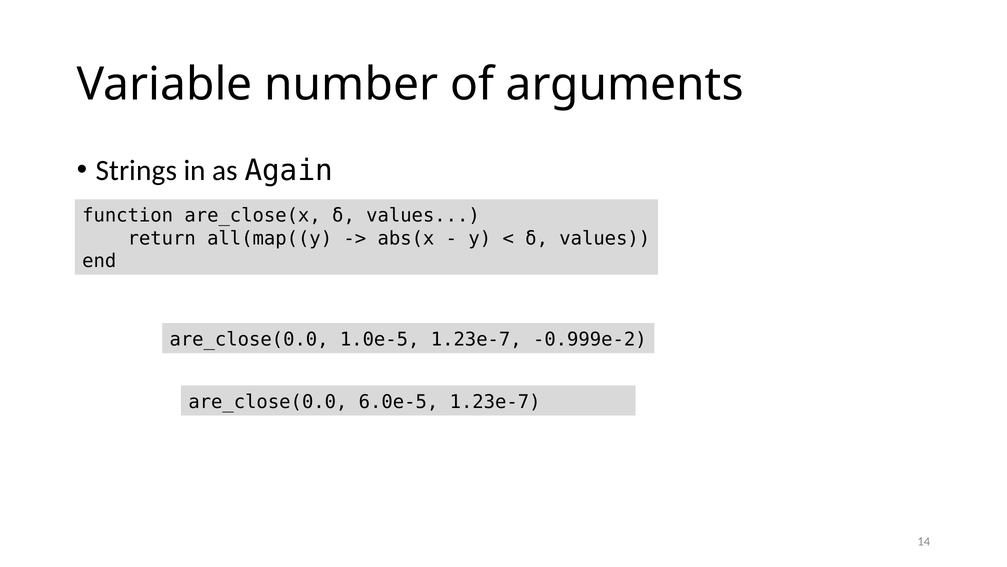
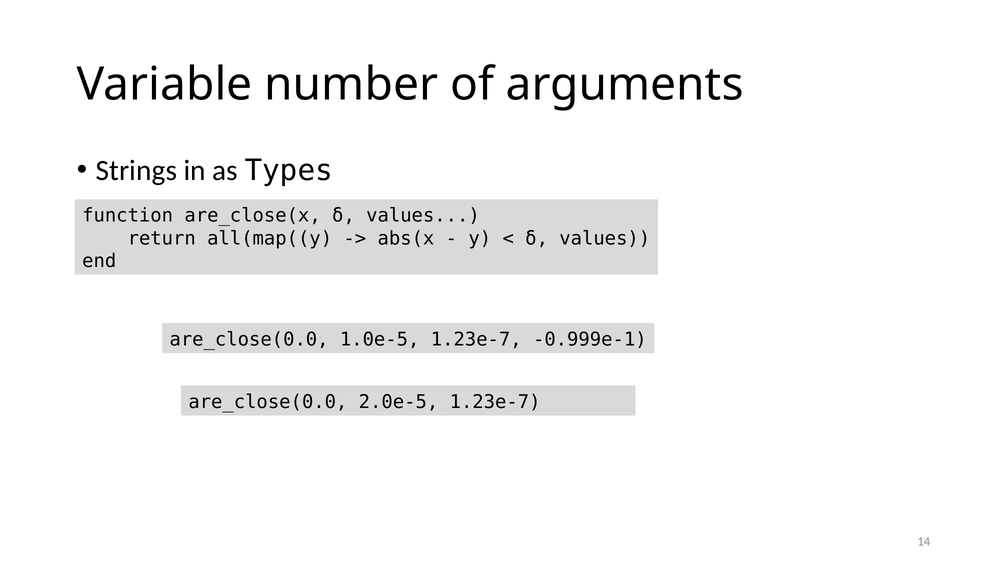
Again: Again -> Types
-0.999e-2: -0.999e-2 -> -0.999e-1
6.0e-5: 6.0e-5 -> 2.0e-5
